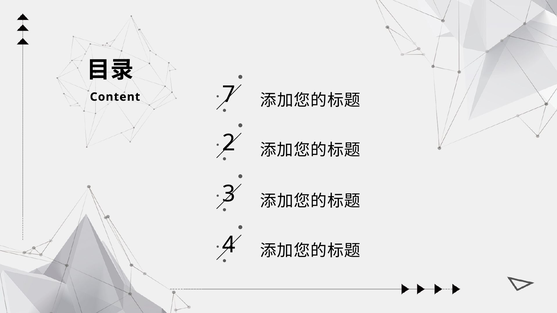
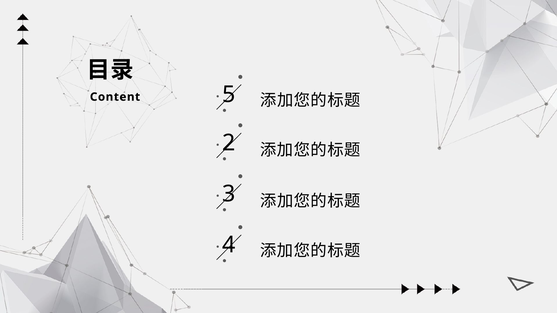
7: 7 -> 5
